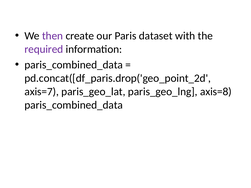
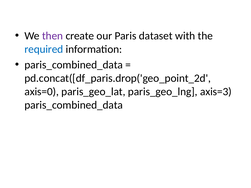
required colour: purple -> blue
axis=7: axis=7 -> axis=0
axis=8: axis=8 -> axis=3
